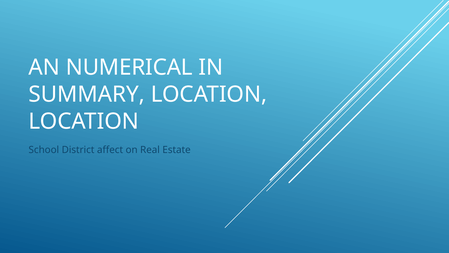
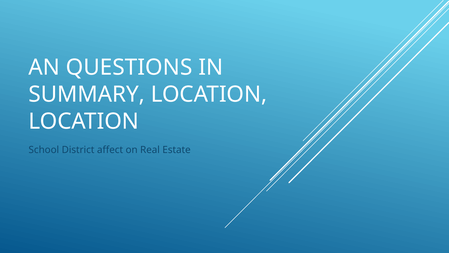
NUMERICAL: NUMERICAL -> QUESTIONS
